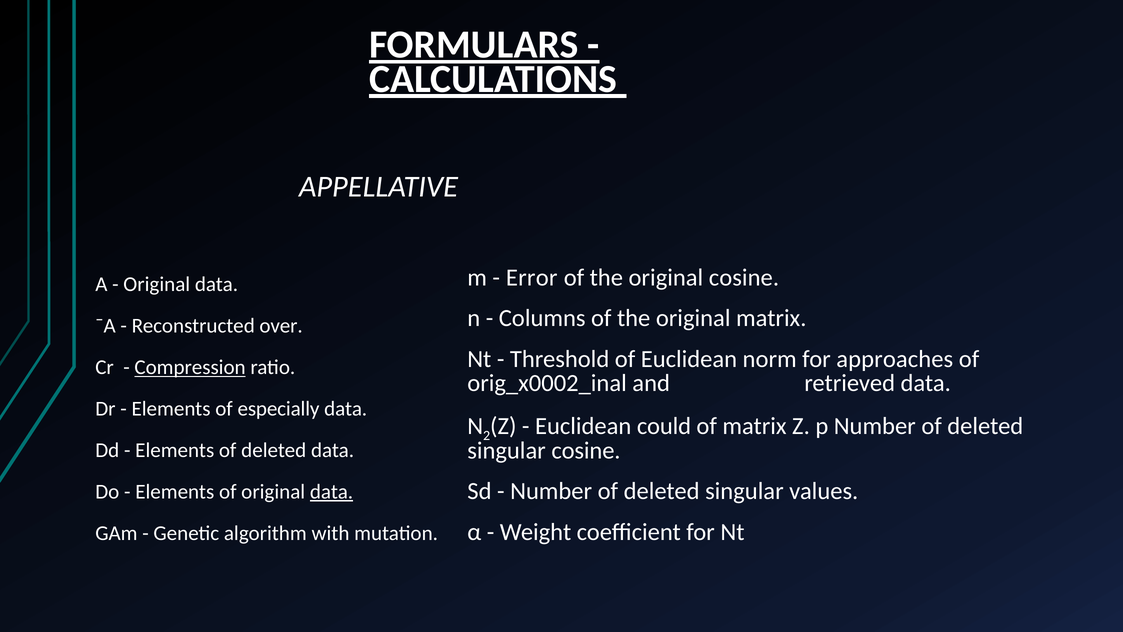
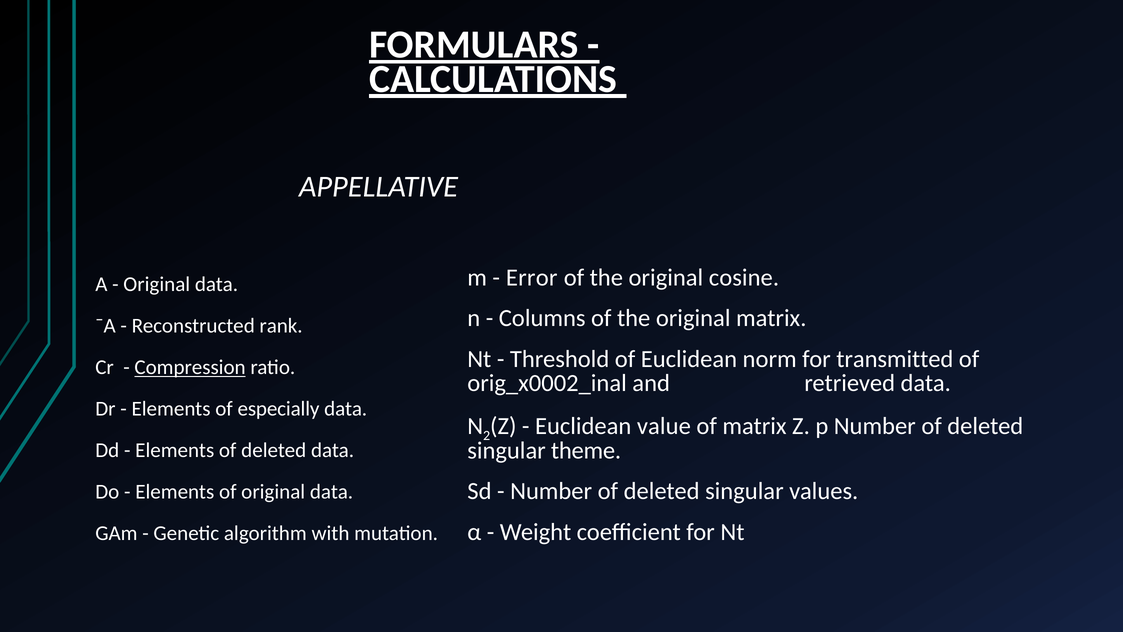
over: over -> rank
approaches: approaches -> transmitted
could: could -> value
singular cosine: cosine -> theme
data at (332, 492) underline: present -> none
